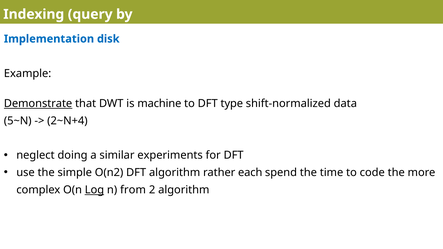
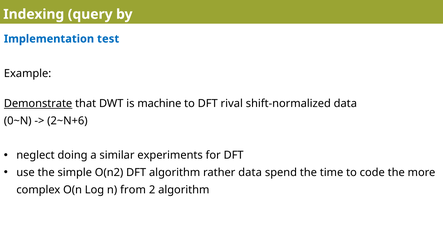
disk: disk -> test
type: type -> rival
5~N: 5~N -> 0~N
2~N+4: 2~N+4 -> 2~N+6
rather each: each -> data
Log underline: present -> none
